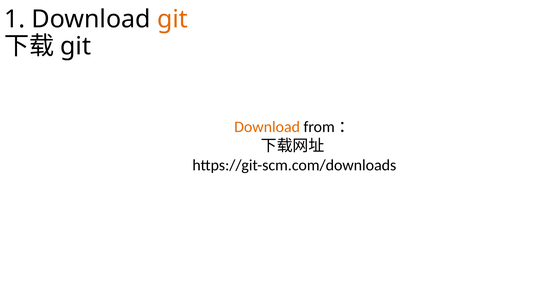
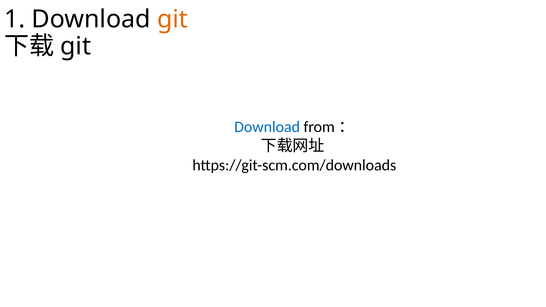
Download at (267, 127) colour: orange -> blue
